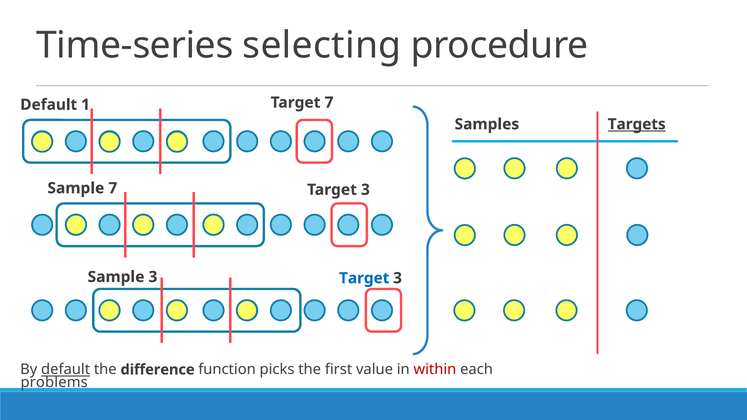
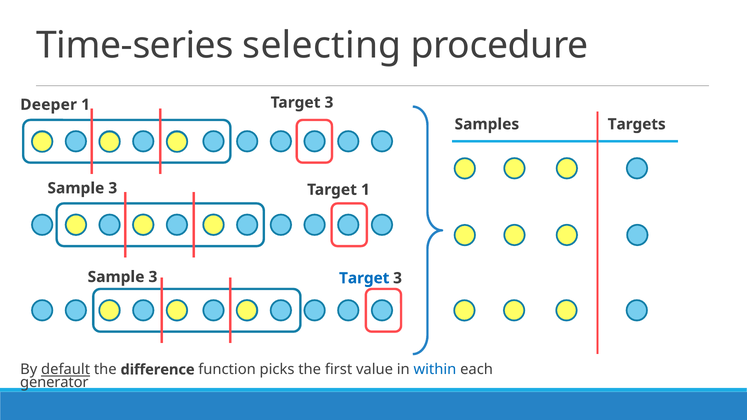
Default at (49, 105): Default -> Deeper
1 Target 7: 7 -> 3
Targets underline: present -> none
7 at (113, 188): 7 -> 3
3 at (365, 190): 3 -> 1
within colour: red -> blue
problems: problems -> generator
